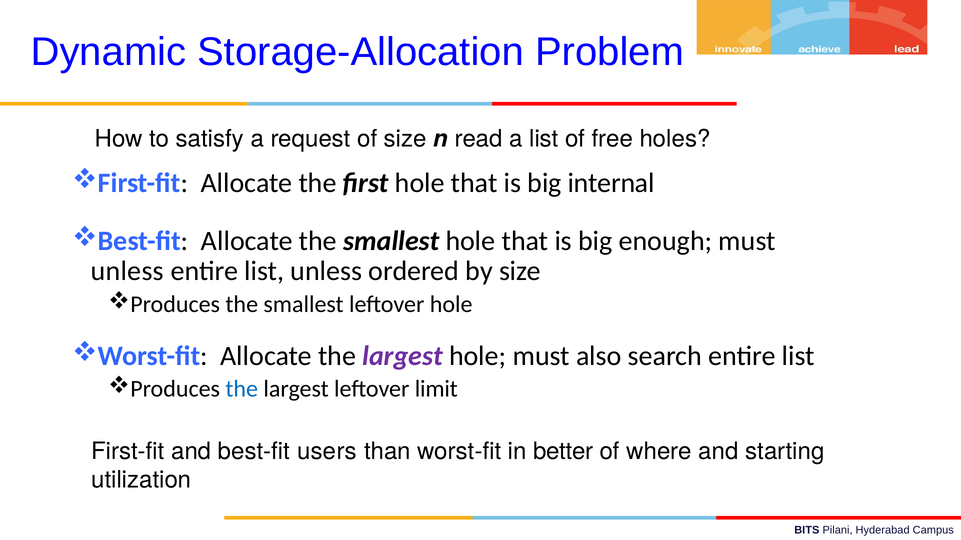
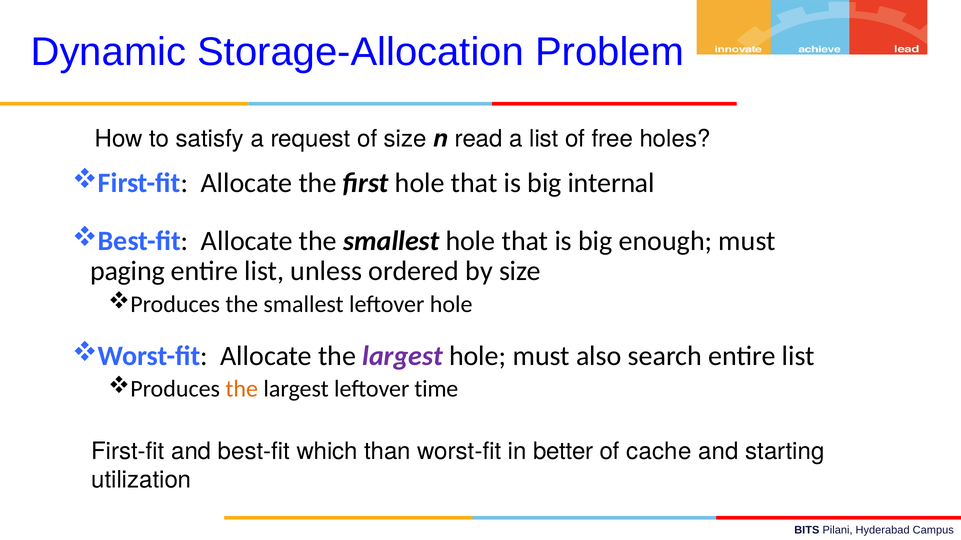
unless at (127, 271): unless -> paging
the at (242, 389) colour: blue -> orange
limit: limit -> time
users: users -> which
where: where -> cache
